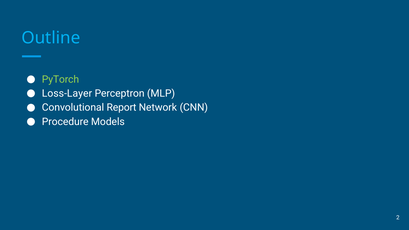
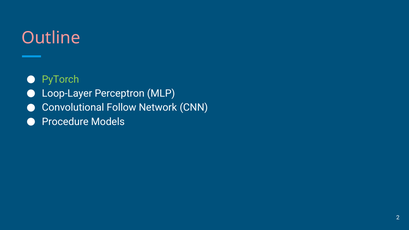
Outline colour: light blue -> pink
Loss-Layer: Loss-Layer -> Loop-Layer
Report: Report -> Follow
